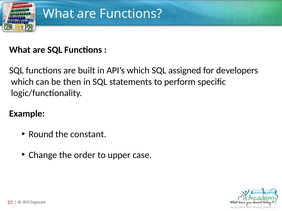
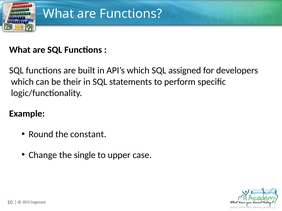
then: then -> their
order: order -> single
